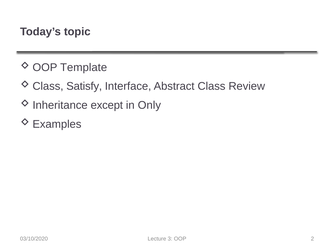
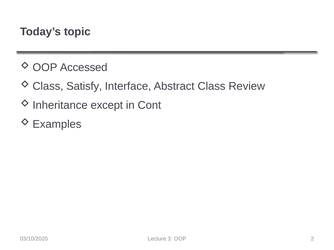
Template: Template -> Accessed
Only: Only -> Cont
